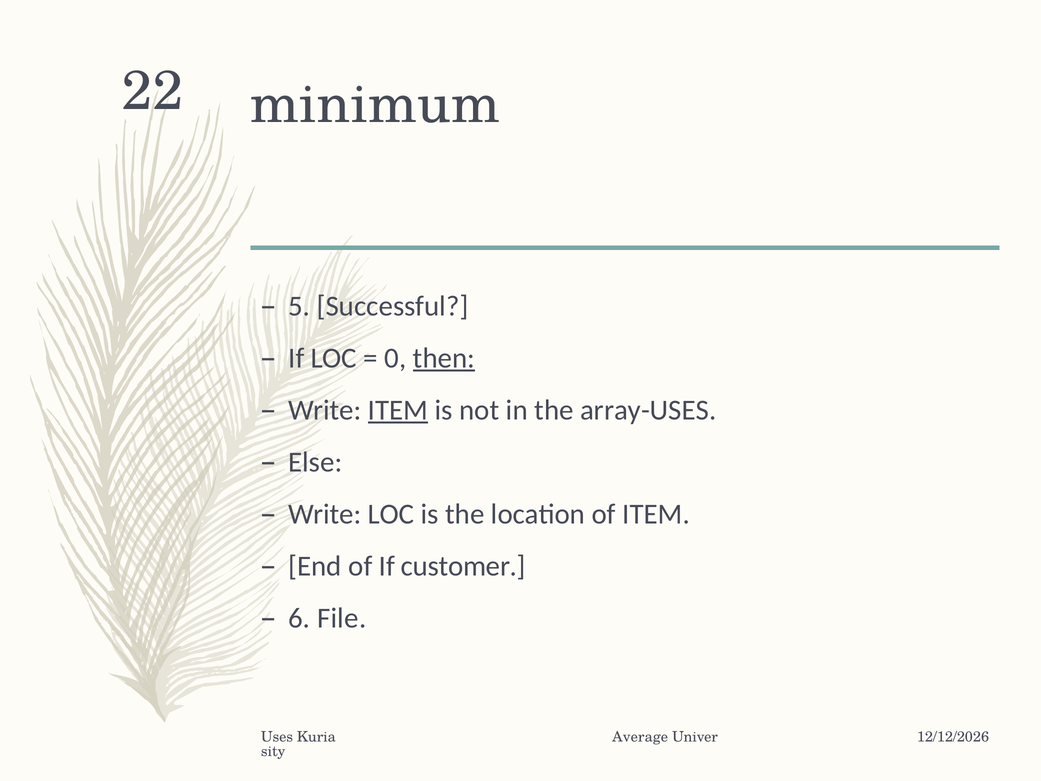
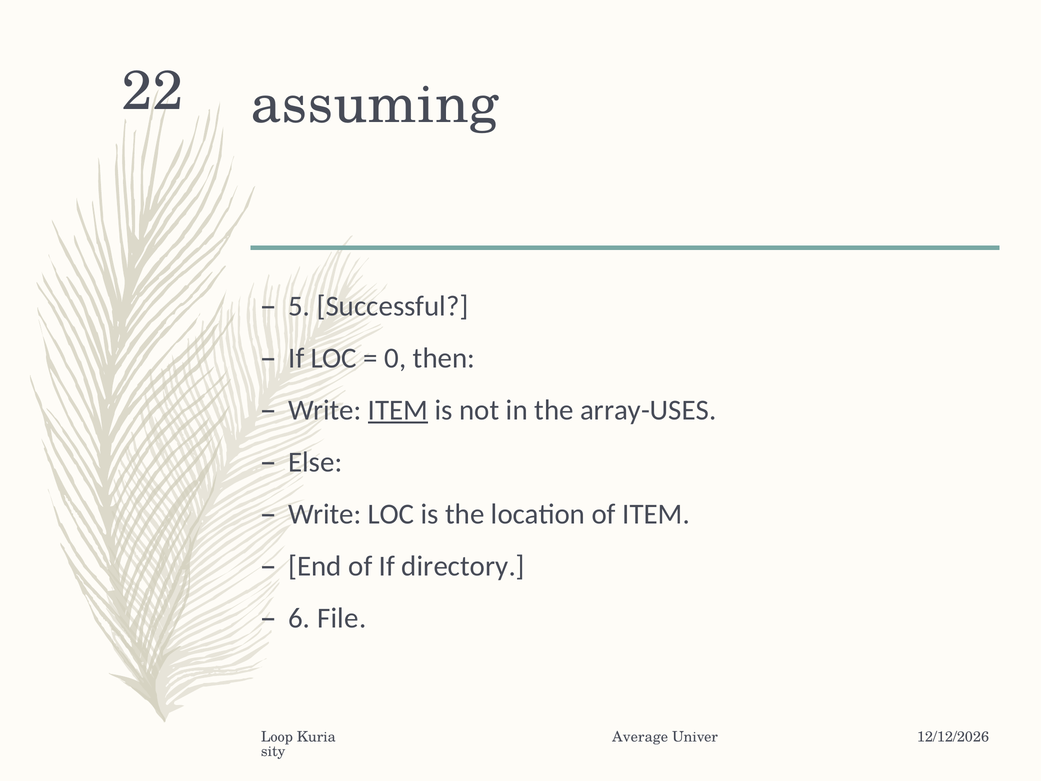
minimum: minimum -> assuming
then underline: present -> none
customer: customer -> directory
Uses: Uses -> Loop
